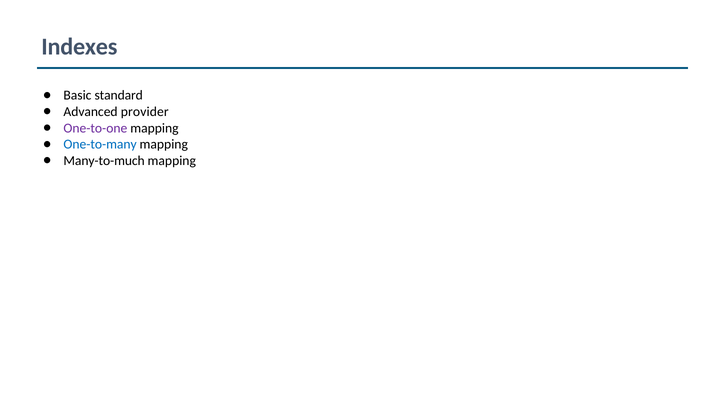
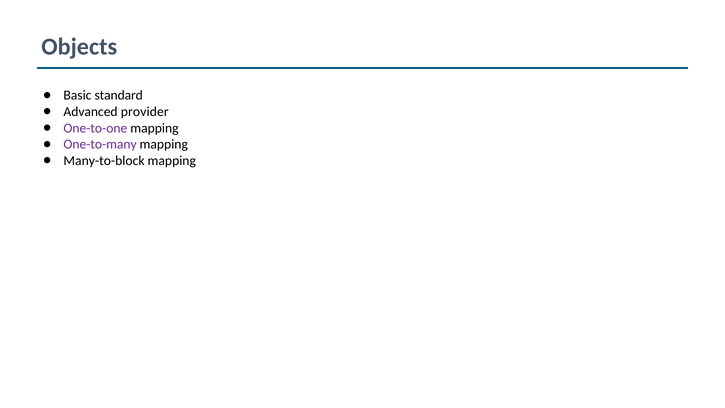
Indexes: Indexes -> Objects
One-to-many colour: blue -> purple
Many-to-much: Many-to-much -> Many-to-block
